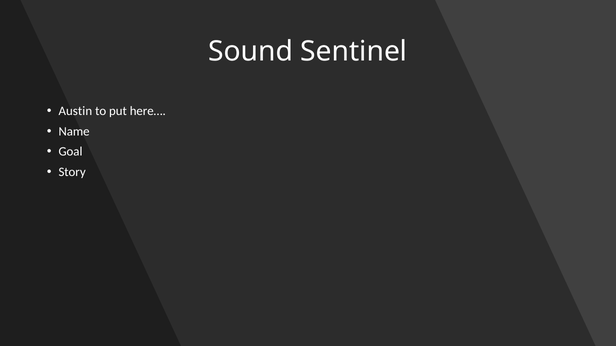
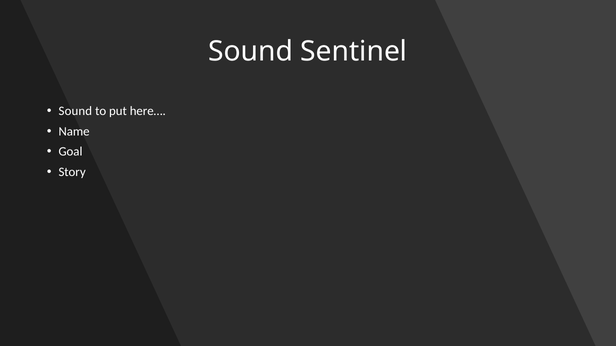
Austin at (75, 111): Austin -> Sound
